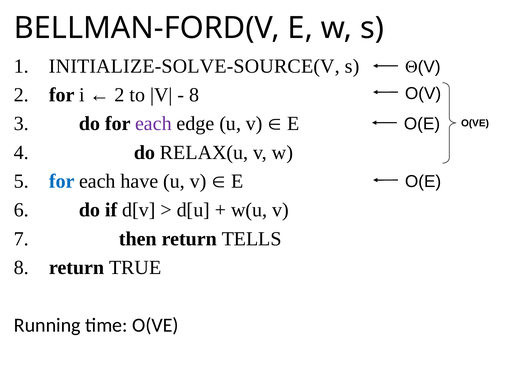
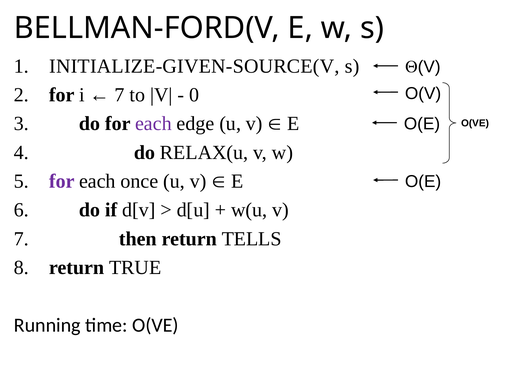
INITIALIZE-SOLVE-SOURCE(V: INITIALIZE-SOLVE-SOURCE(V -> INITIALIZE-GIVEN-SOURCE(V
2 at (120, 95): 2 -> 7
8 at (194, 95): 8 -> 0
for at (62, 181) colour: blue -> purple
have: have -> once
